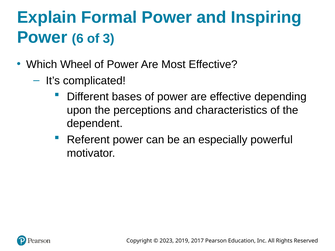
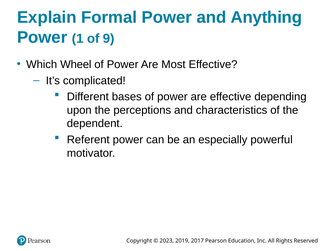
Inspiring: Inspiring -> Anything
6: 6 -> 1
3: 3 -> 9
